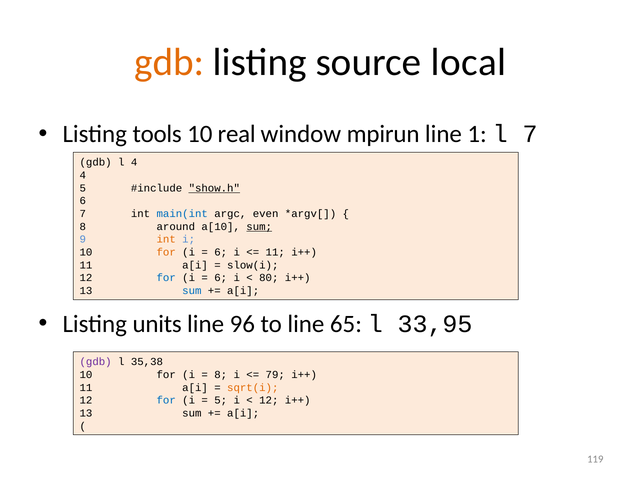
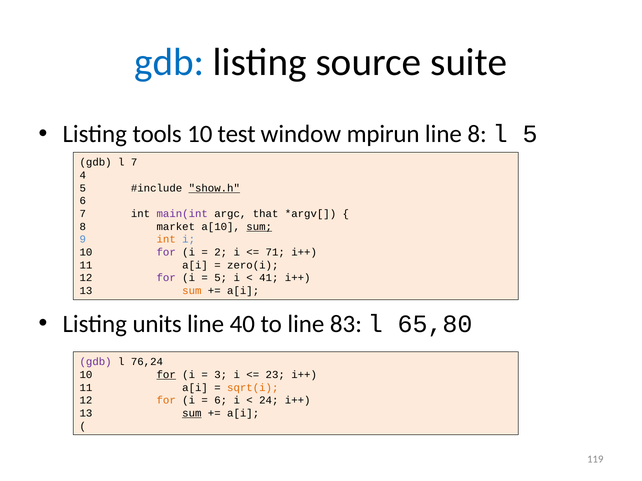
gdb at (169, 62) colour: orange -> blue
local: local -> suite
real: real -> test
line 1: 1 -> 8
l 7: 7 -> 5
l 4: 4 -> 7
main(int colour: blue -> purple
even: even -> that
around: around -> market
for at (166, 252) colour: orange -> purple
6 at (221, 252): 6 -> 2
11 at (275, 252): 11 -> 71
slow(i: slow(i -> zero(i
for at (166, 278) colour: blue -> purple
6 at (221, 278): 6 -> 5
80: 80 -> 41
sum at (192, 291) colour: blue -> orange
96: 96 -> 40
65: 65 -> 83
33,95: 33,95 -> 65,80
35,38: 35,38 -> 76,24
for at (166, 375) underline: none -> present
8 at (221, 375): 8 -> 3
79: 79 -> 23
for at (166, 401) colour: blue -> orange
5 at (221, 401): 5 -> 6
12 at (269, 401): 12 -> 24
sum at (192, 414) underline: none -> present
